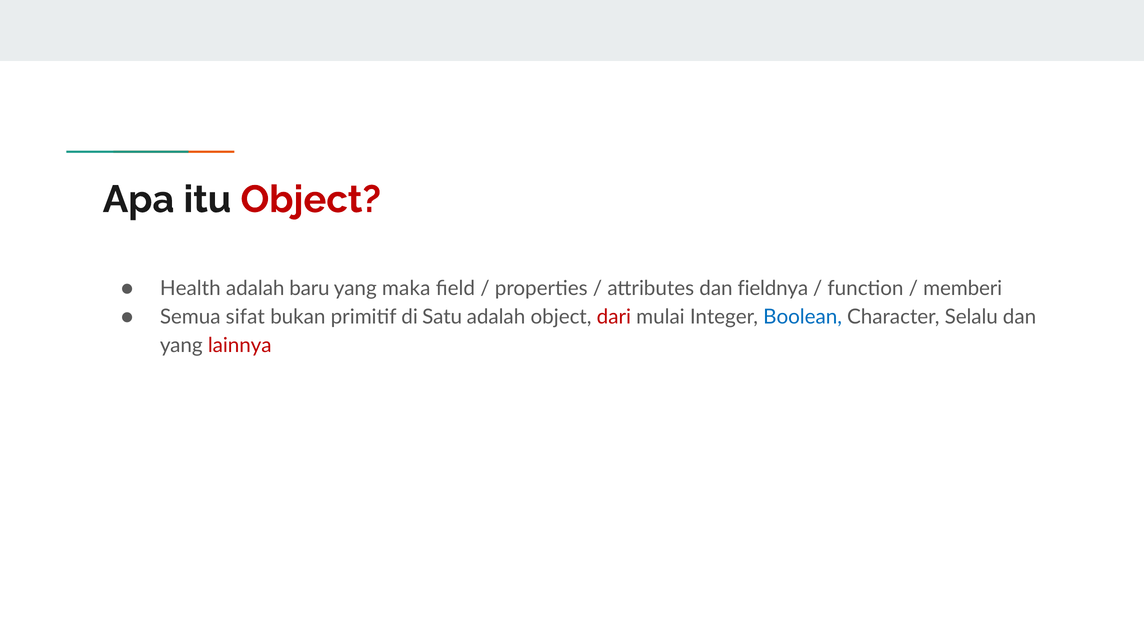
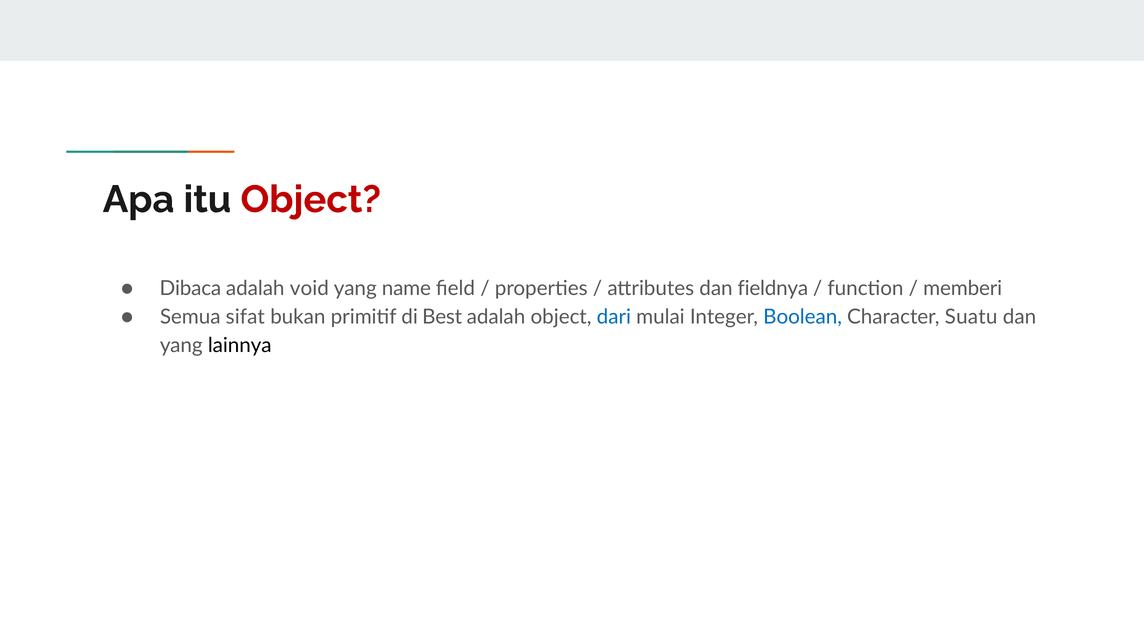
Health: Health -> Dibaca
baru: baru -> void
maka: maka -> name
Satu: Satu -> Best
dari colour: red -> blue
Selalu: Selalu -> Suatu
lainnya colour: red -> black
